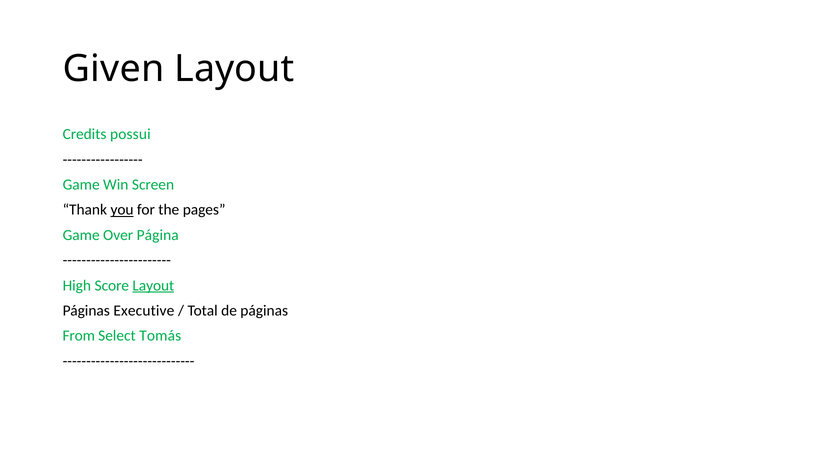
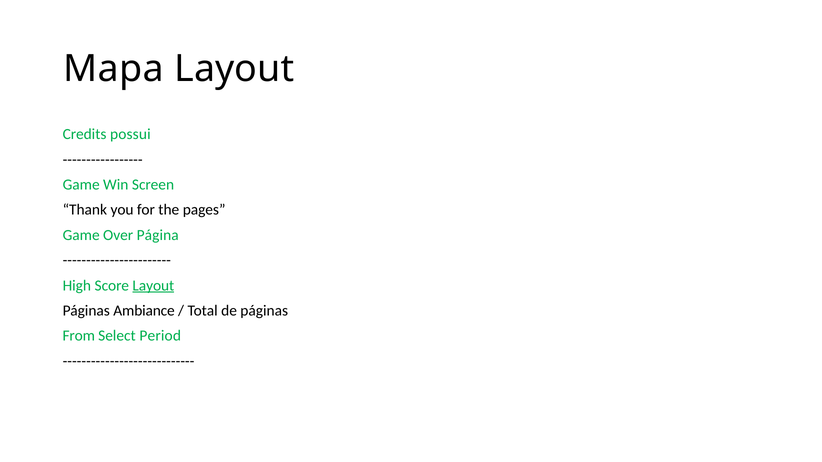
Given: Given -> Mapa
you underline: present -> none
Executive: Executive -> Ambiance
Tomás: Tomás -> Period
